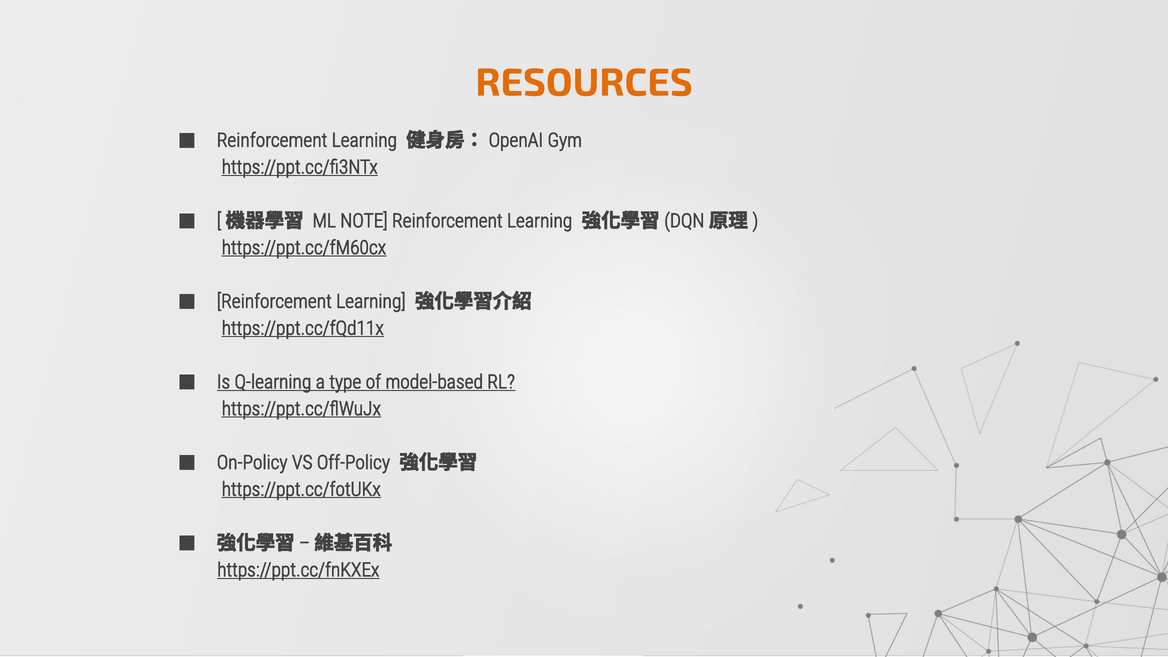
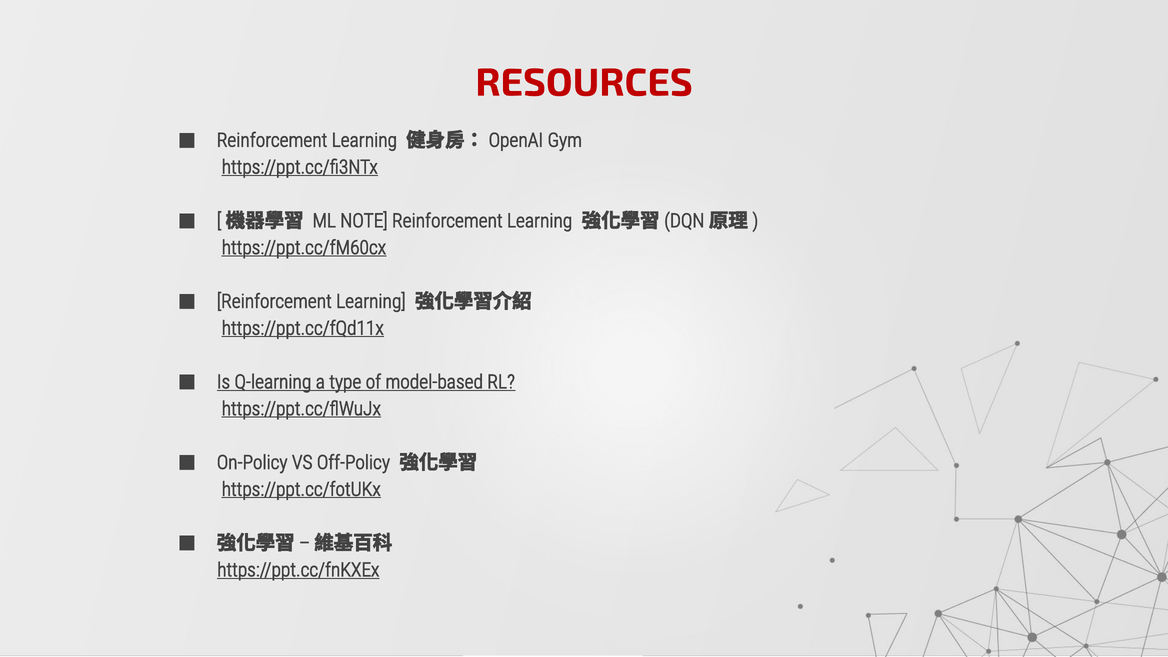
RESOURCES colour: orange -> red
